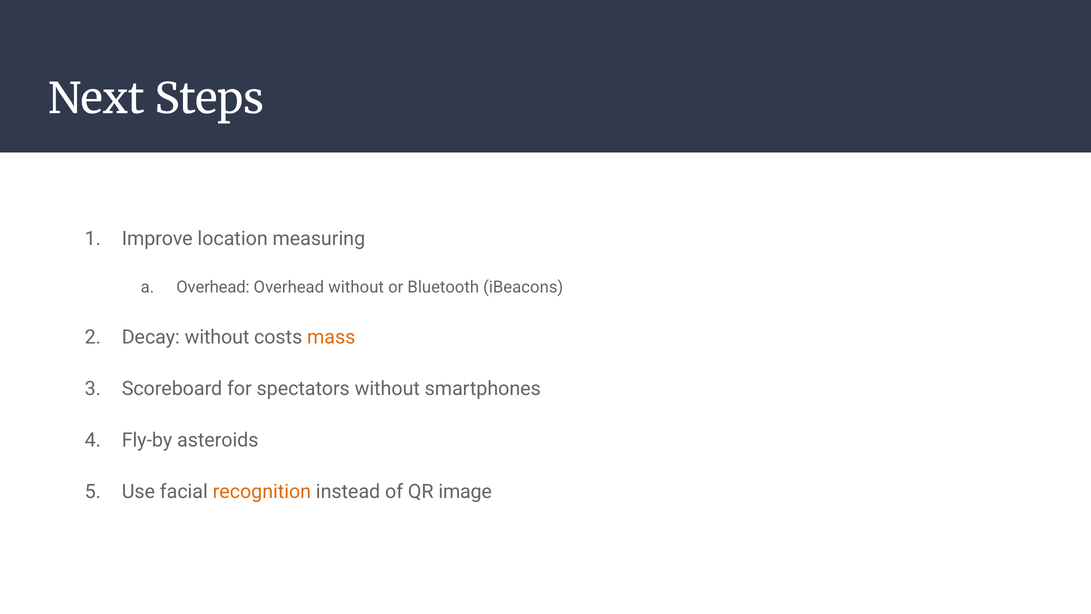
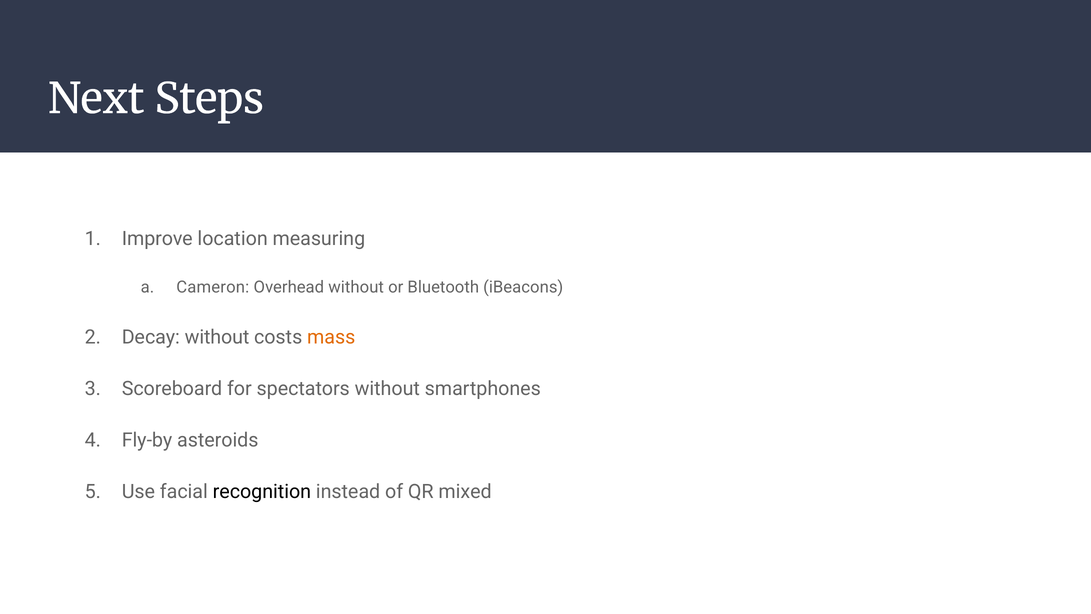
Overhead at (213, 287): Overhead -> Cameron
recognition colour: orange -> black
image: image -> mixed
